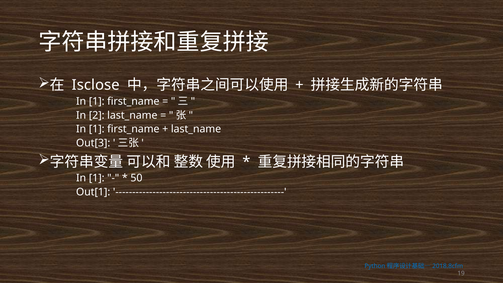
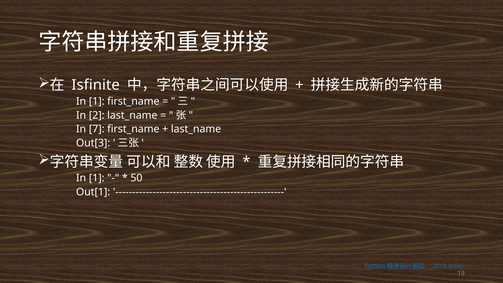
Isclose: Isclose -> Isfinite
1 at (97, 129): 1 -> 7
